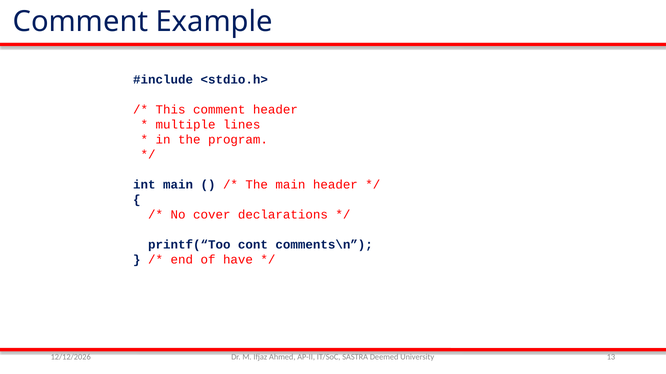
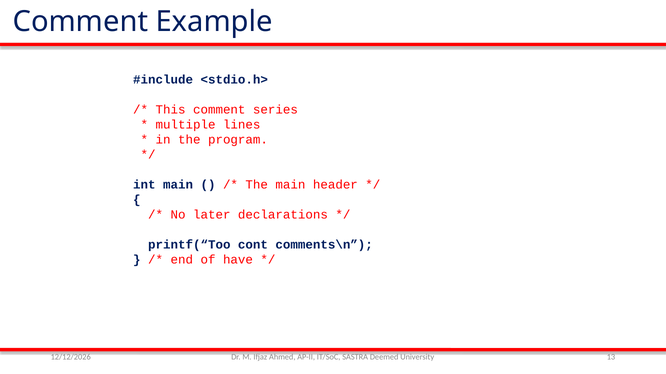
comment header: header -> series
cover: cover -> later
